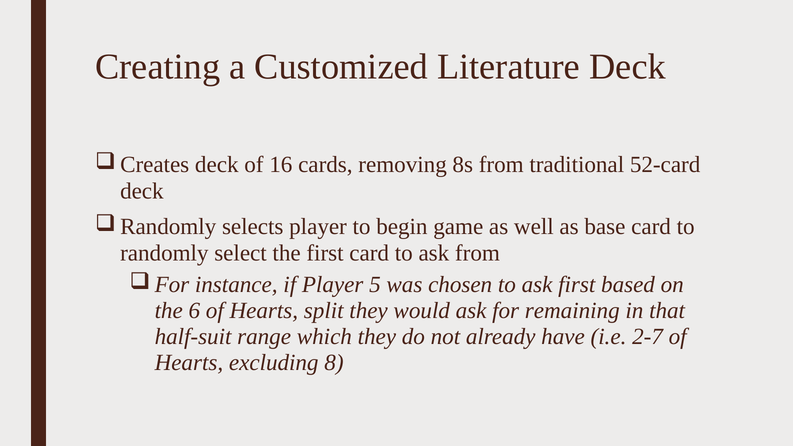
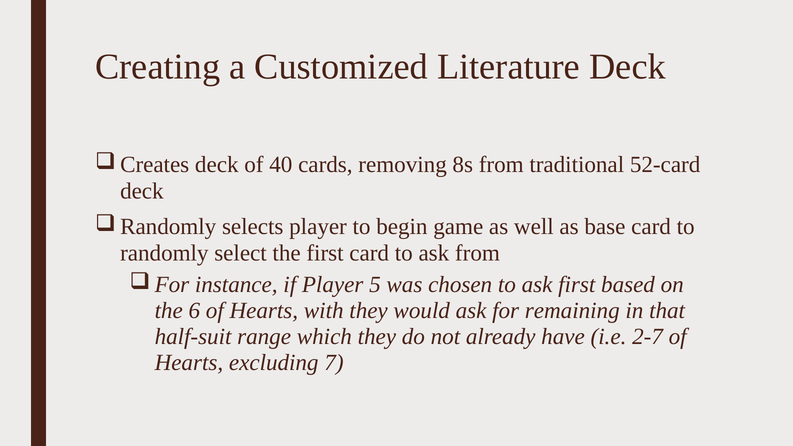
16: 16 -> 40
split: split -> with
8: 8 -> 7
